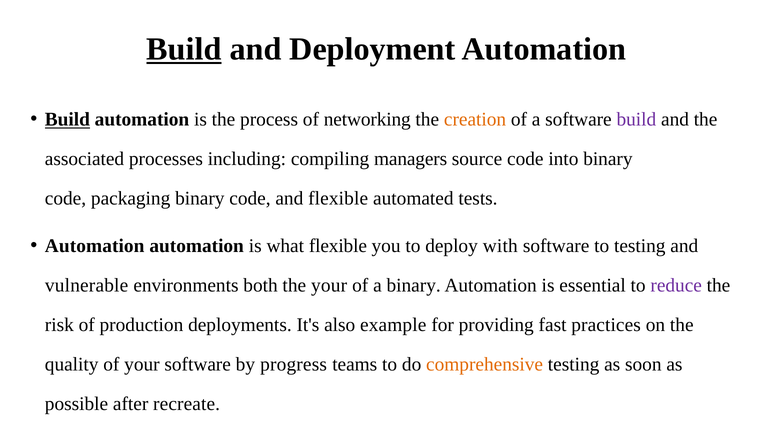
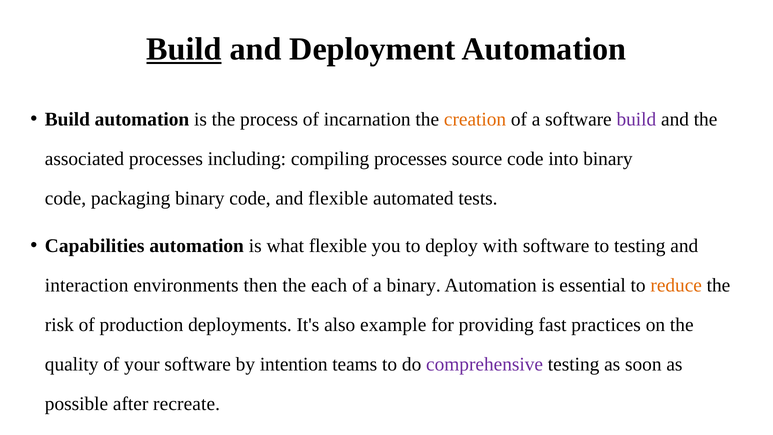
Build at (67, 119) underline: present -> none
networking: networking -> incarnation
compiling managers: managers -> processes
Automation at (95, 246): Automation -> Capabilities
vulnerable: vulnerable -> interaction
both: both -> then
the your: your -> each
reduce colour: purple -> orange
progress: progress -> intention
comprehensive colour: orange -> purple
